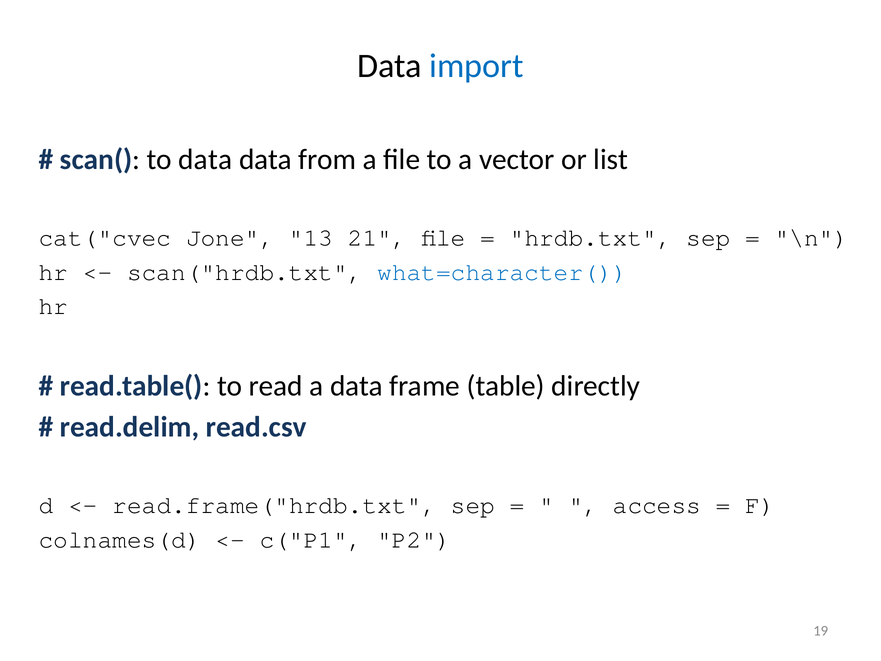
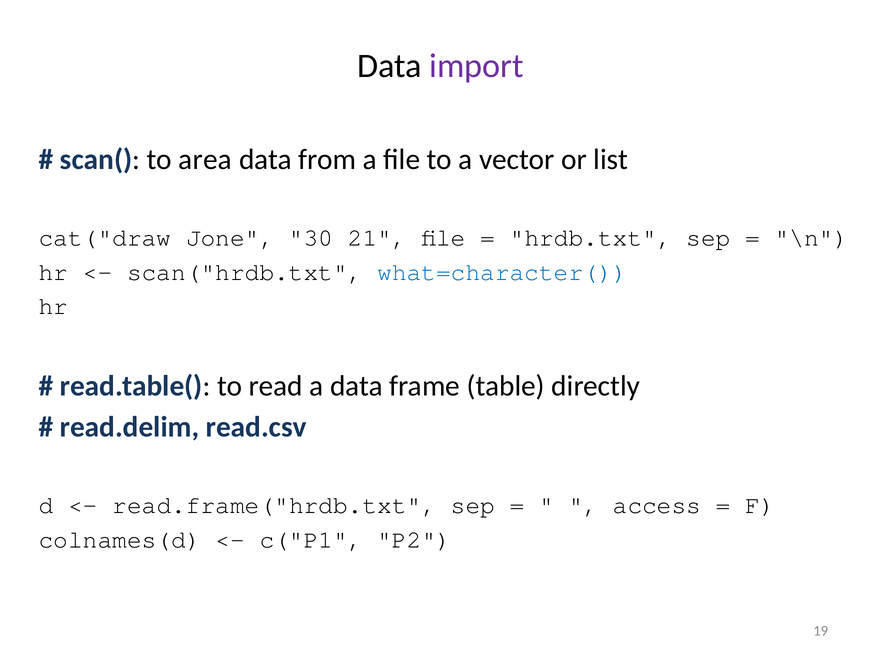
import colour: blue -> purple
to data: data -> area
cat("cvec: cat("cvec -> cat("draw
13: 13 -> 30
